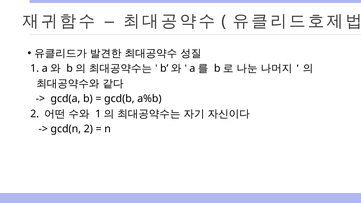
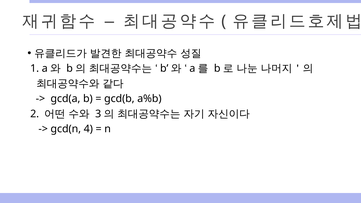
1 at (98, 114): 1 -> 3
gcd(n 2: 2 -> 4
